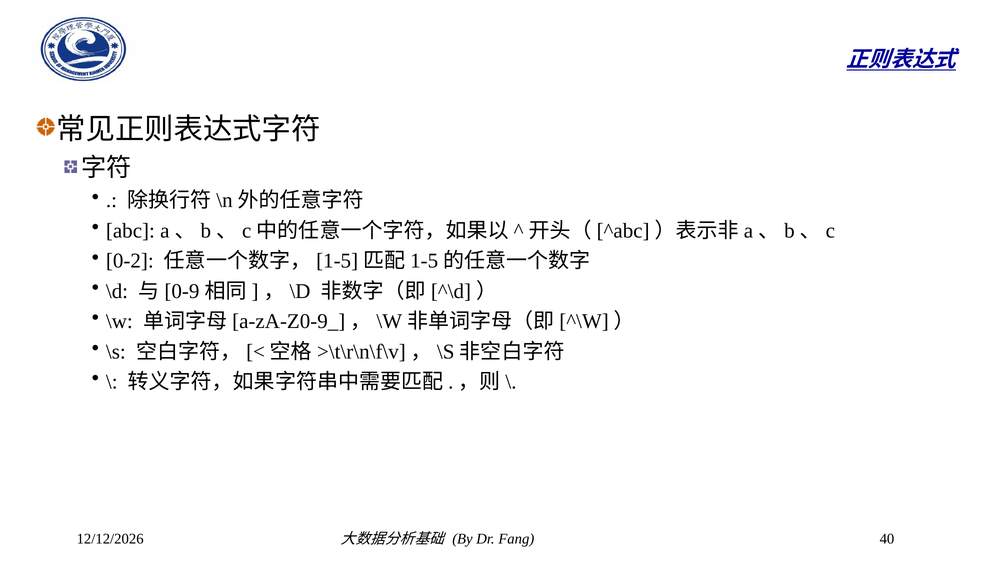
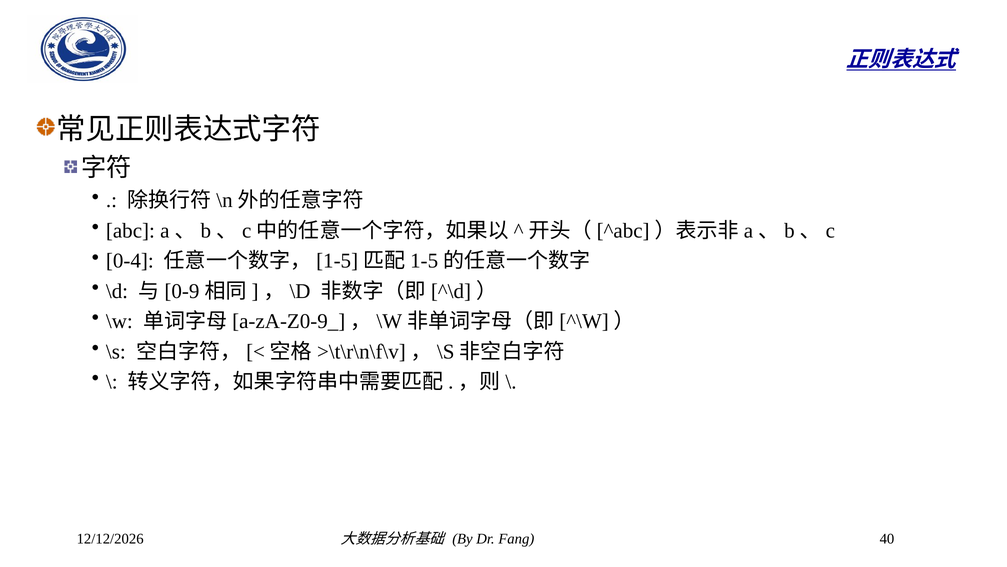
0-2: 0-2 -> 0-4
